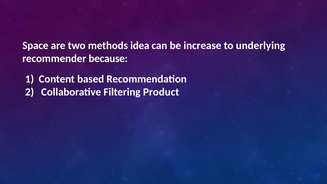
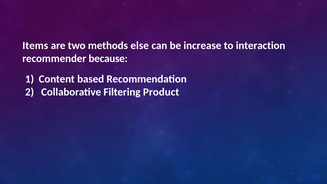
Space: Space -> Items
idea: idea -> else
underlying: underlying -> interaction
